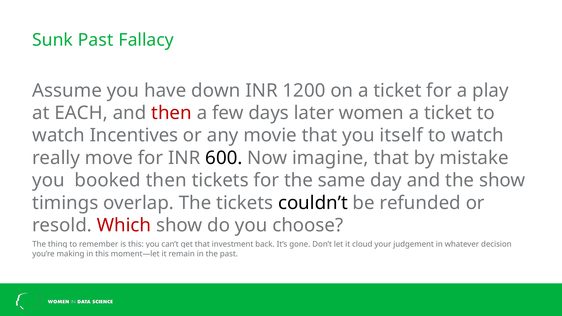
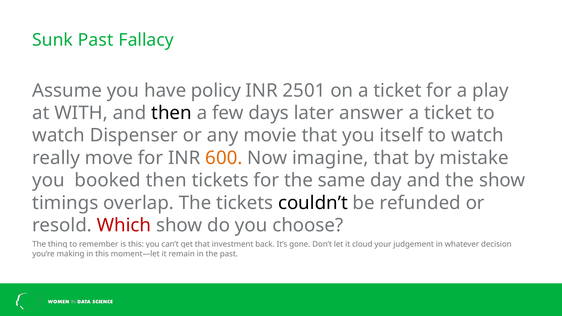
down: down -> policy
1200: 1200 -> 2501
EACH: EACH -> WITH
then at (172, 113) colour: red -> black
women: women -> answer
Incentives: Incentives -> Dispenser
600 colour: black -> orange
